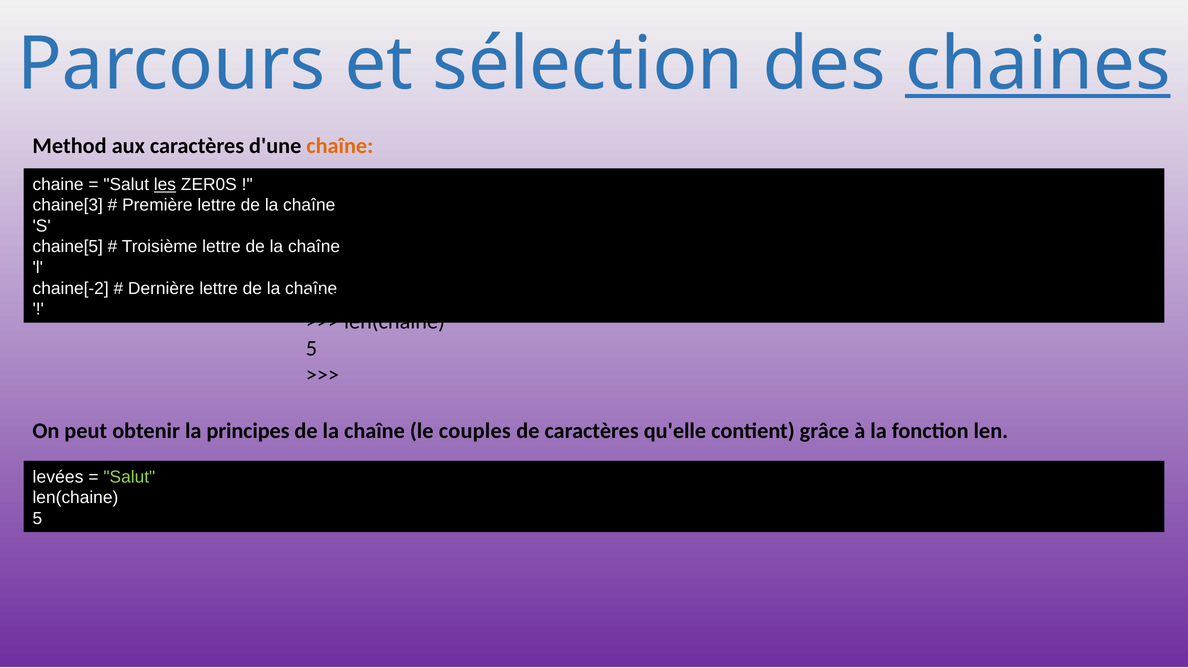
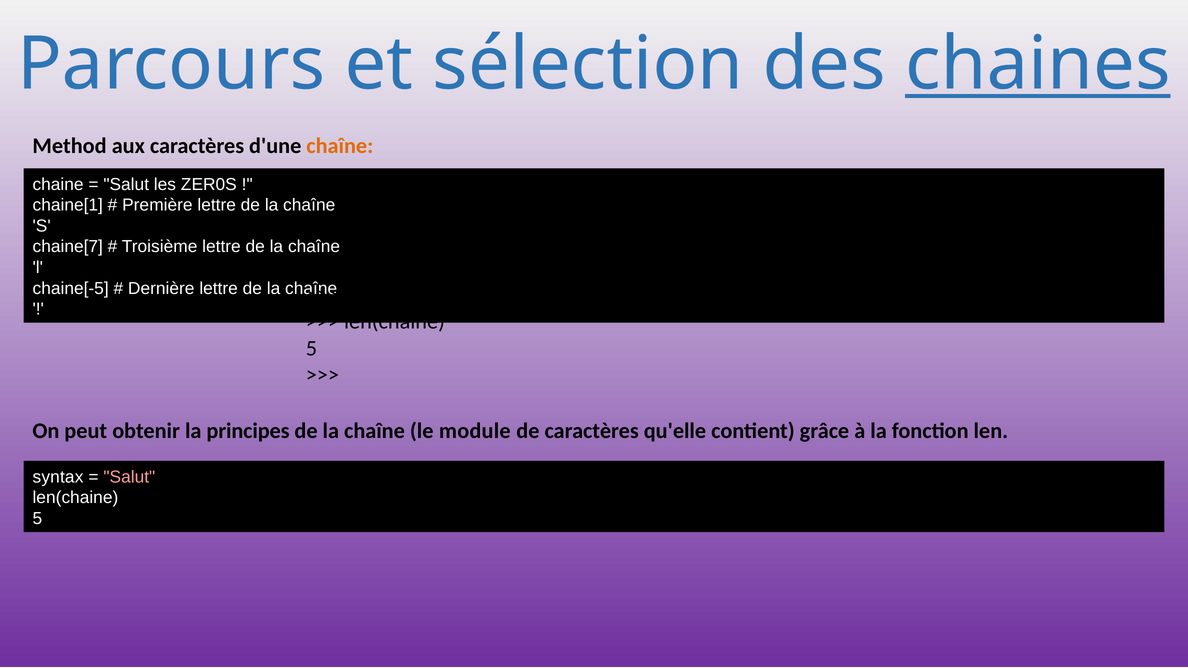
les underline: present -> none
chaine[3: chaine[3 -> chaine[1
chaine[5: chaine[5 -> chaine[7
chaine[-2: chaine[-2 -> chaine[-5
couples: couples -> module
levées: levées -> syntax
Salut at (129, 477) colour: light green -> pink
